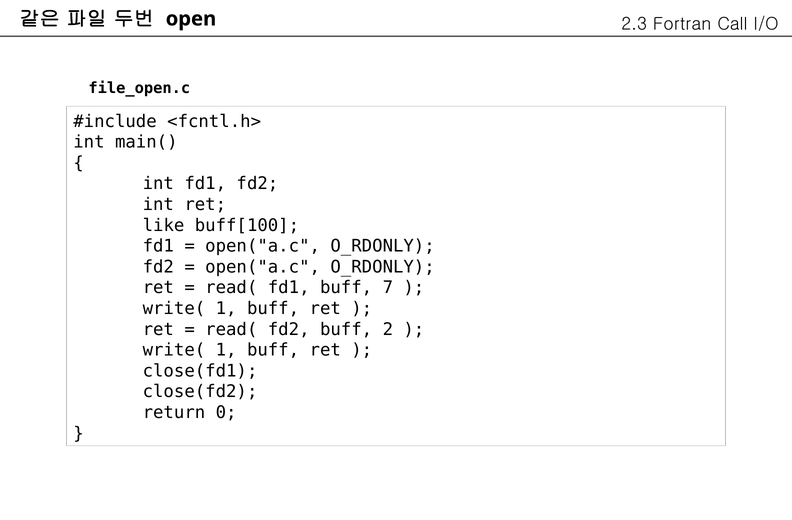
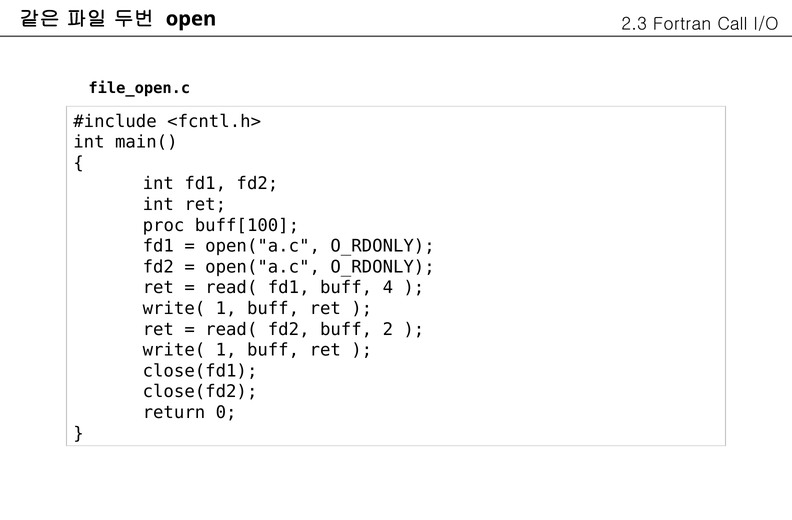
like: like -> proc
7: 7 -> 4
